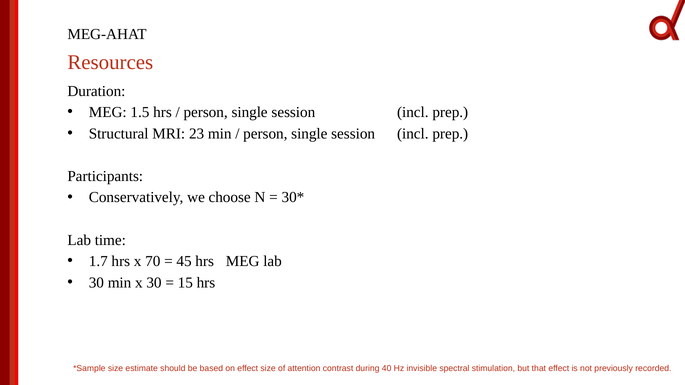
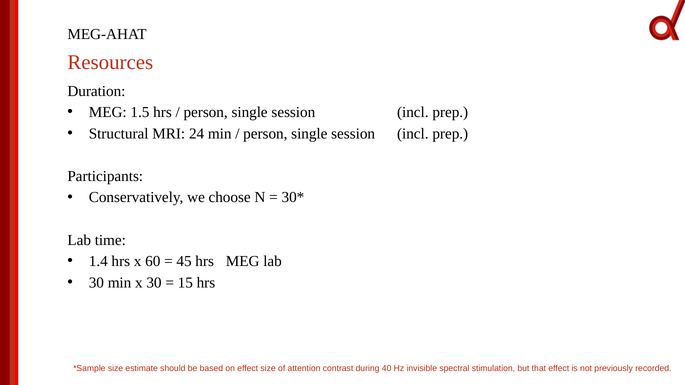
23: 23 -> 24
1.7: 1.7 -> 1.4
70: 70 -> 60
